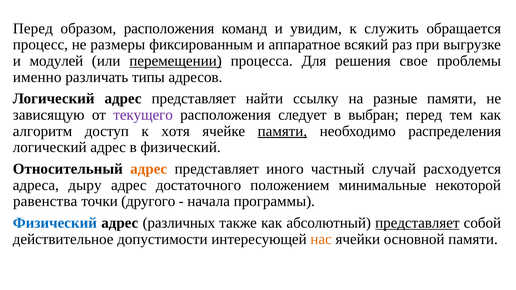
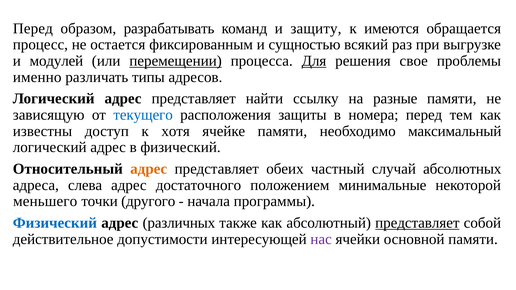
образом расположения: расположения -> разрабатывать
увидим: увидим -> защиту
служить: служить -> имеются
размеры: размеры -> остается
аппаратное: аппаратное -> сущностью
Для underline: none -> present
текущего colour: purple -> blue
следует: следует -> защиты
выбран: выбран -> номера
алгоритм: алгоритм -> известны
памяти at (282, 131) underline: present -> none
распределения: распределения -> максимальный
иного: иного -> обеих
расходуется: расходуется -> абсолютных
дыру: дыру -> слева
равенства: равенства -> меньшего
нас colour: orange -> purple
